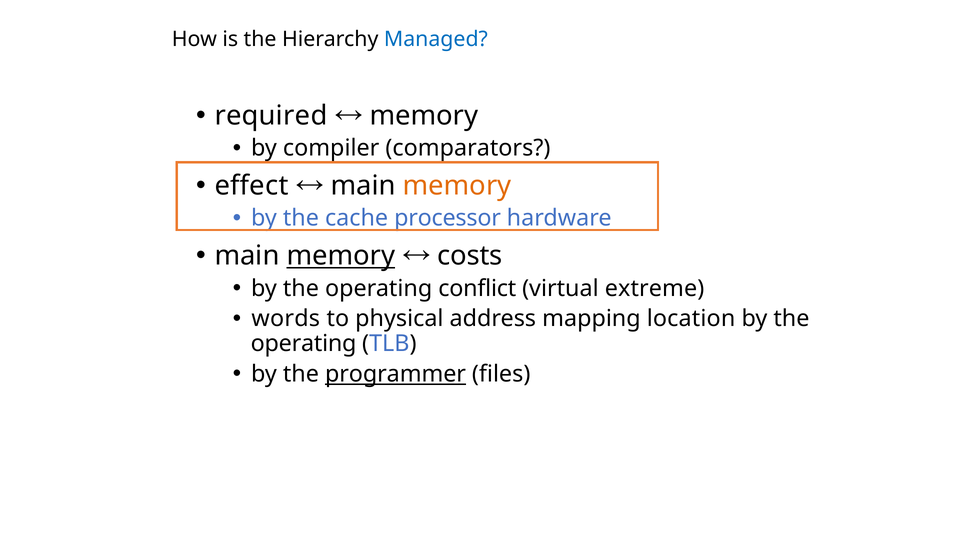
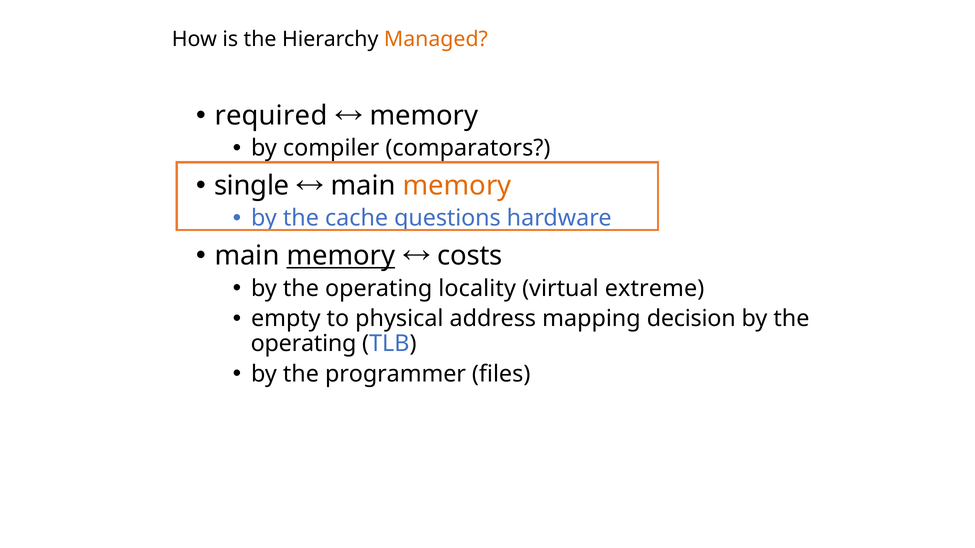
Managed colour: blue -> orange
effect: effect -> single
processor: processor -> questions
conflict: conflict -> locality
words: words -> empty
location: location -> decision
programmer underline: present -> none
